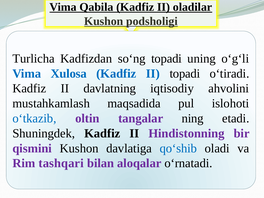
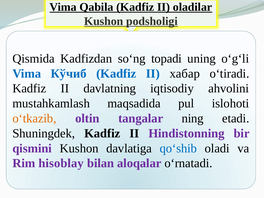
Turlicha: Turlicha -> Qismida
Xulosa: Xulosa -> Кўчиб
II topadi: topadi -> хабар
o‘tkazib colour: blue -> orange
tashqari: tashqari -> hisoblay
